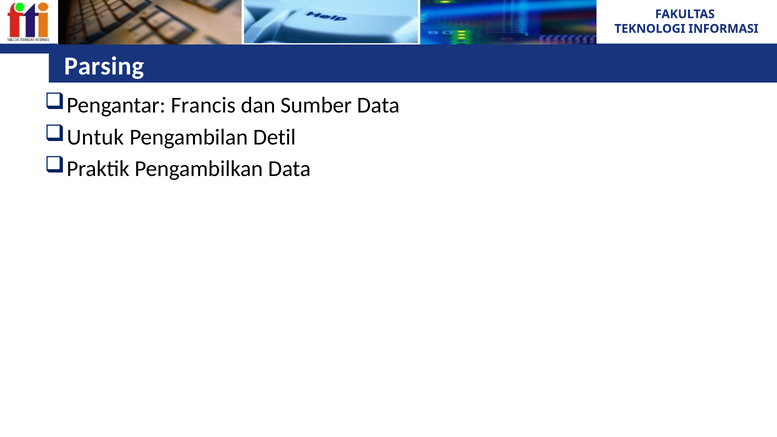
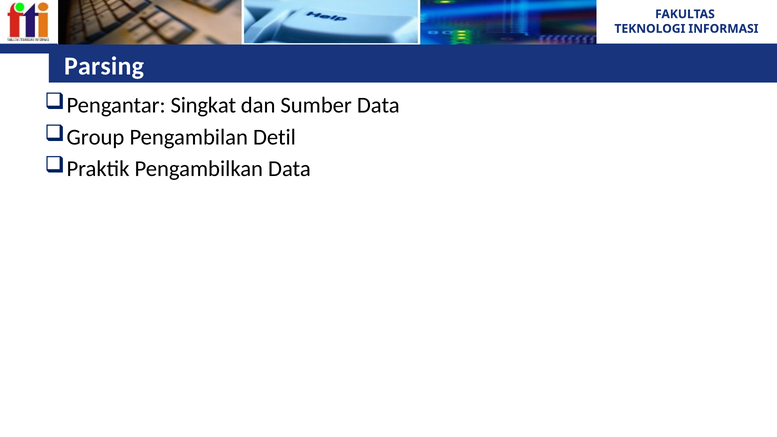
Francis: Francis -> Singkat
Untuk: Untuk -> Group
